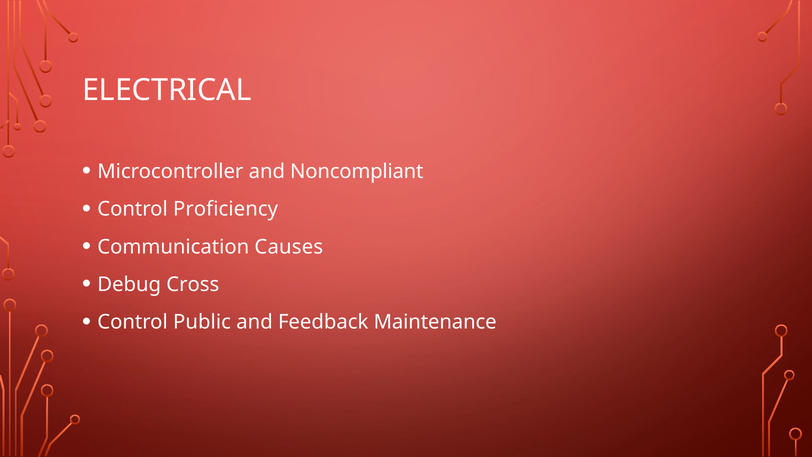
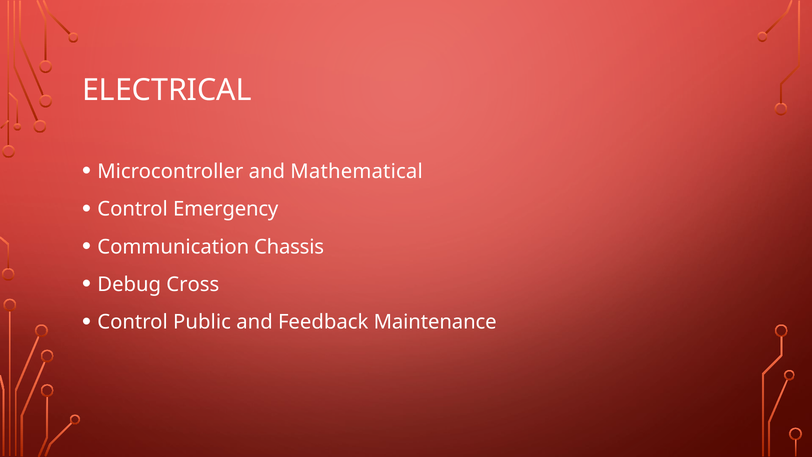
Noncompliant: Noncompliant -> Mathematical
Proficiency: Proficiency -> Emergency
Causes: Causes -> Chassis
